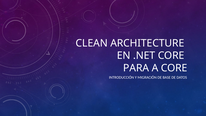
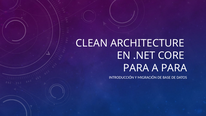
A CORE: CORE -> PARA
